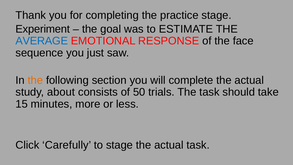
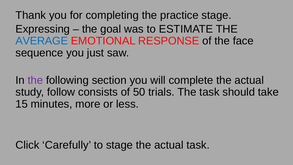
Experiment: Experiment -> Expressing
the at (35, 80) colour: orange -> purple
about: about -> follow
